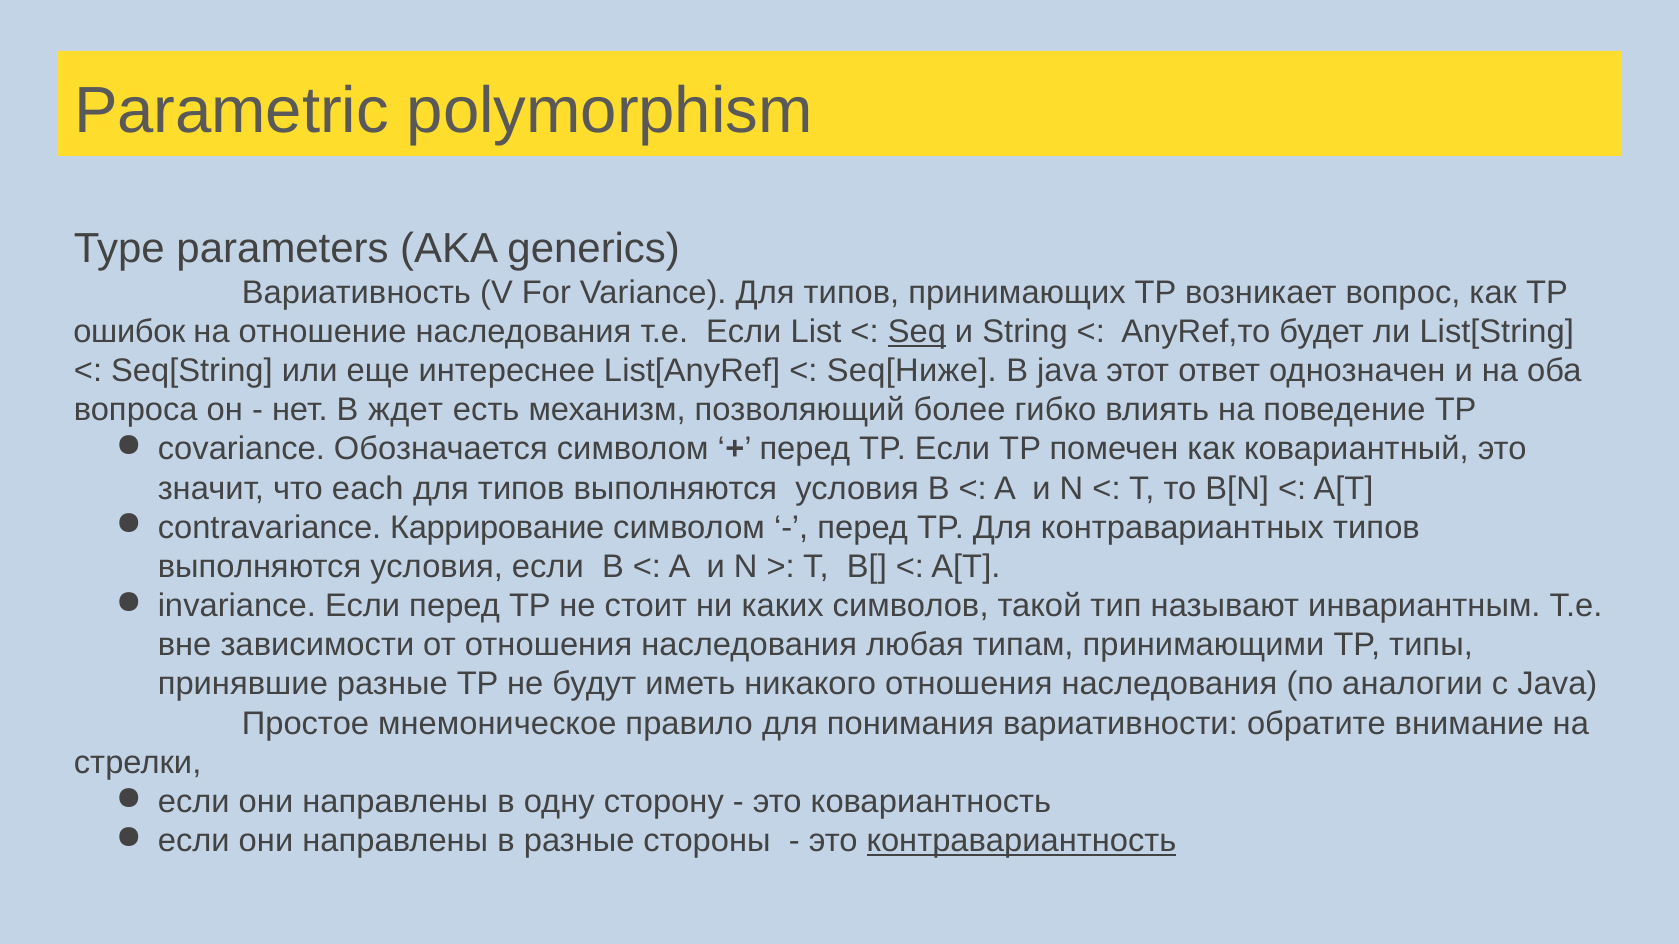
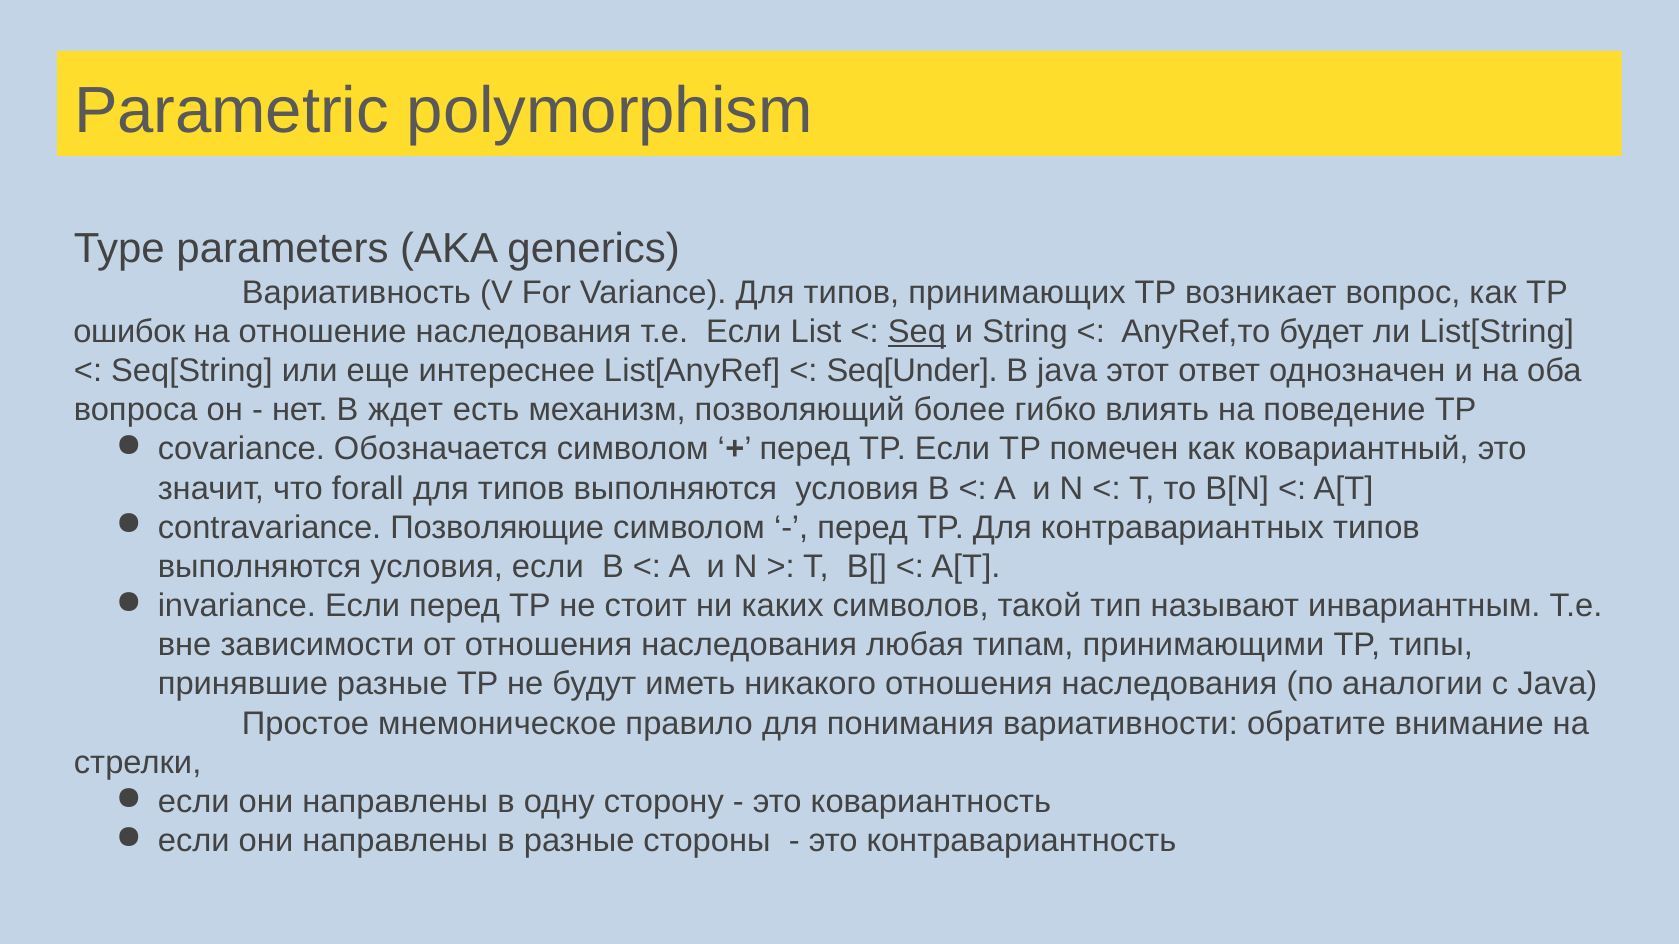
Seq[Ниже: Seq[Ниже -> Seq[Under
each: each -> forall
Каррирование: Каррирование -> Позволяющие
контравариантность underline: present -> none
